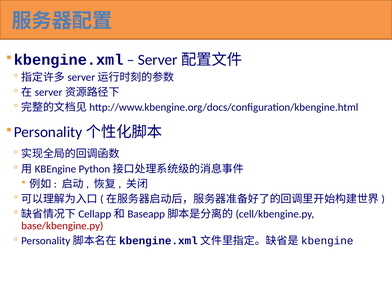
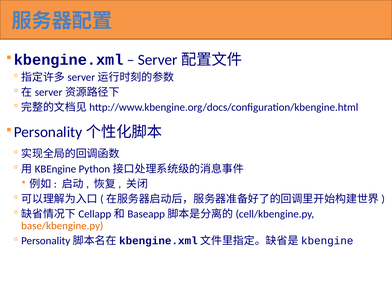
base/kbengine.py colour: red -> orange
